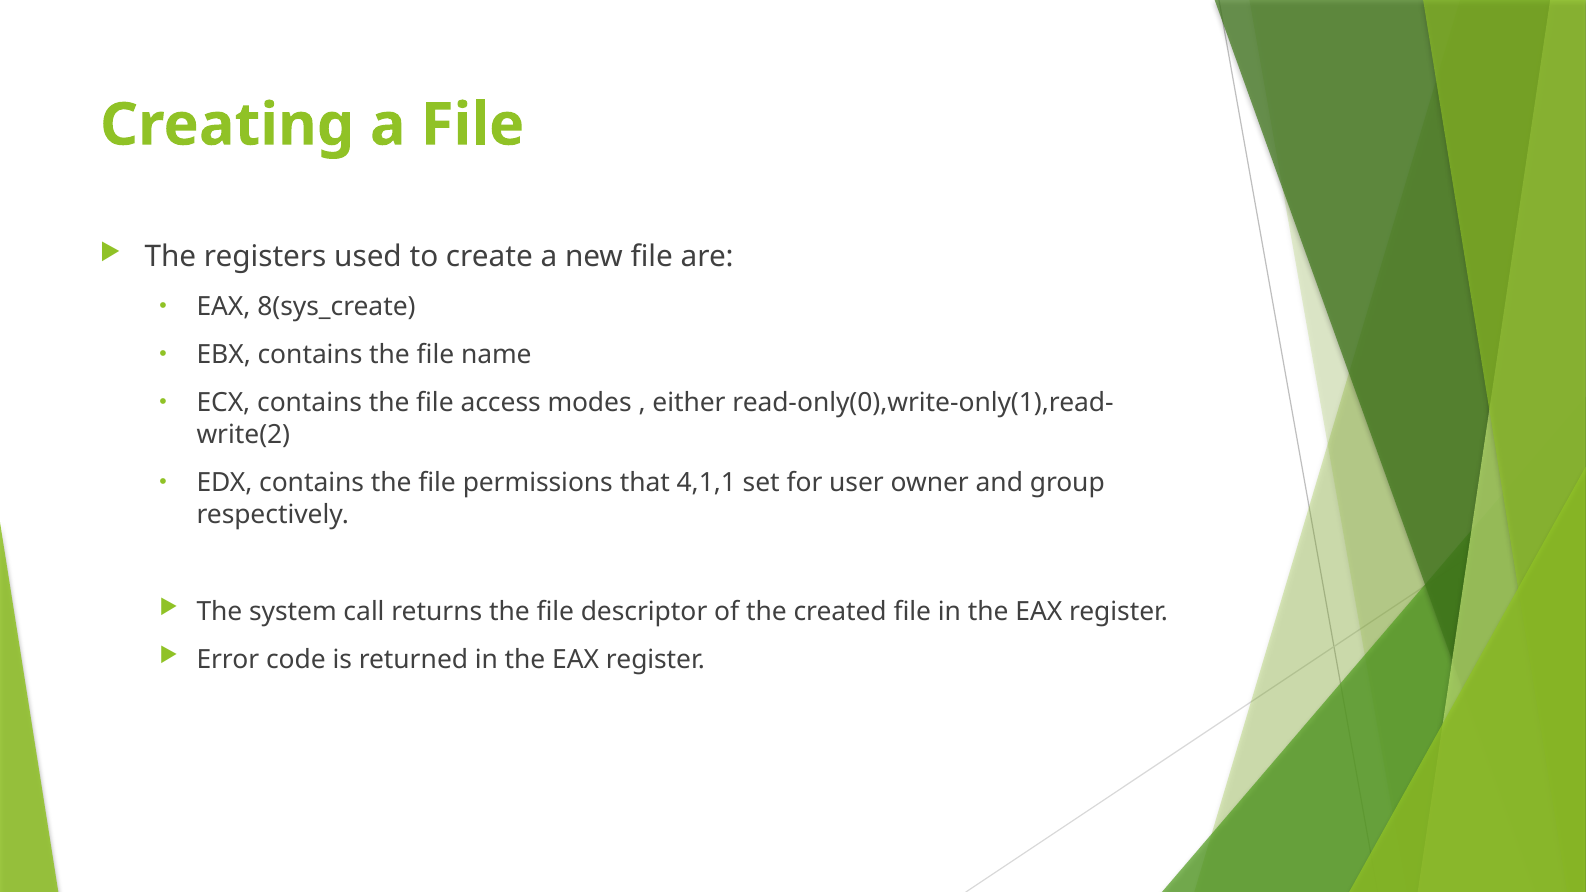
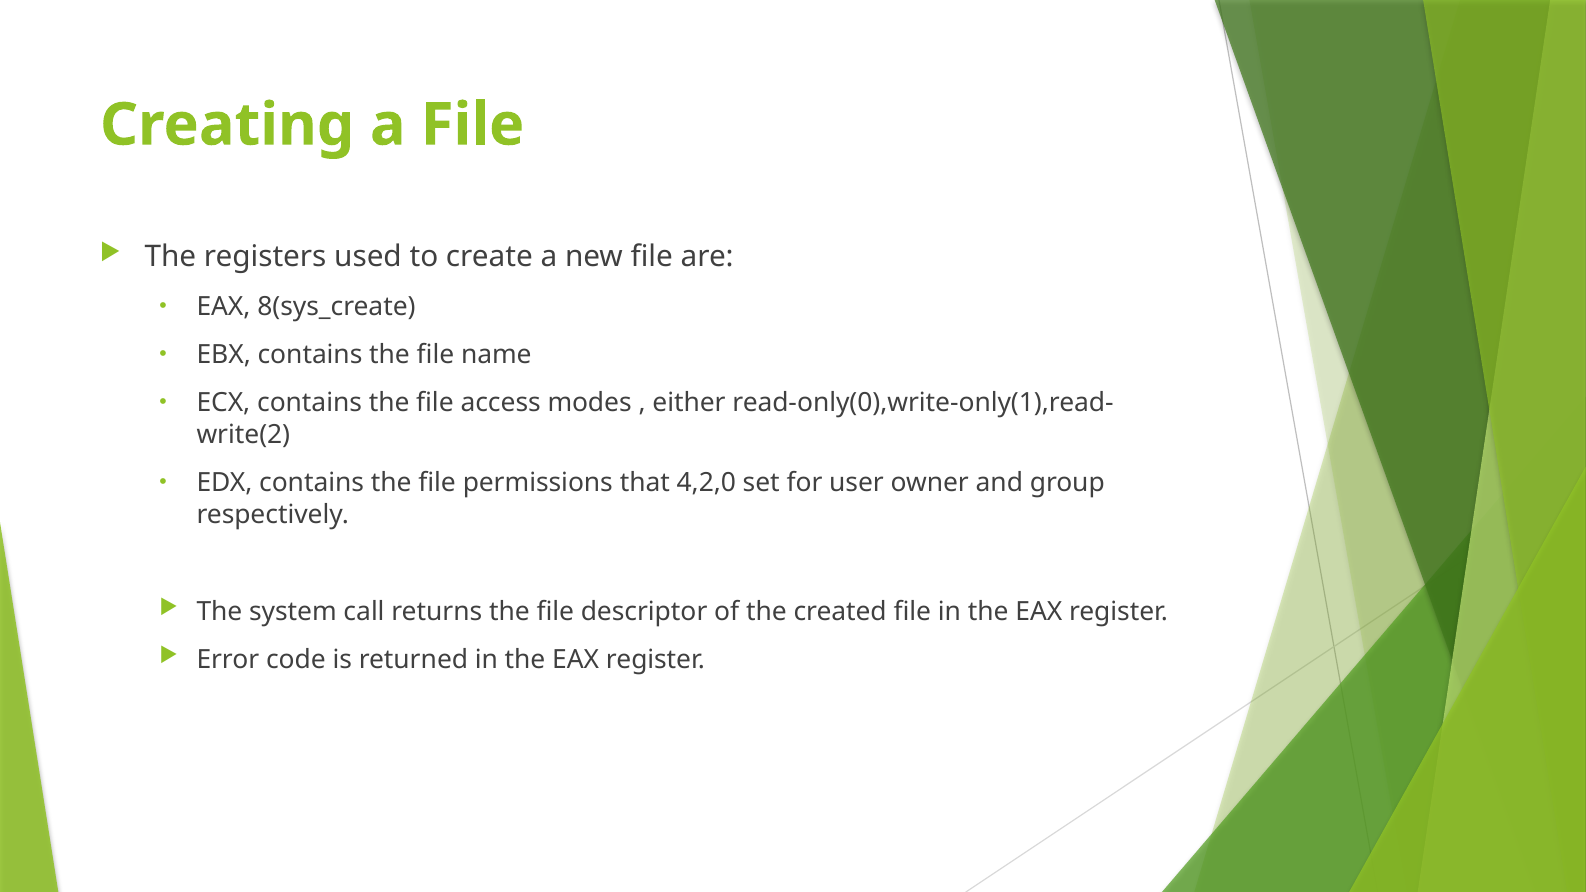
4,1,1: 4,1,1 -> 4,2,0
